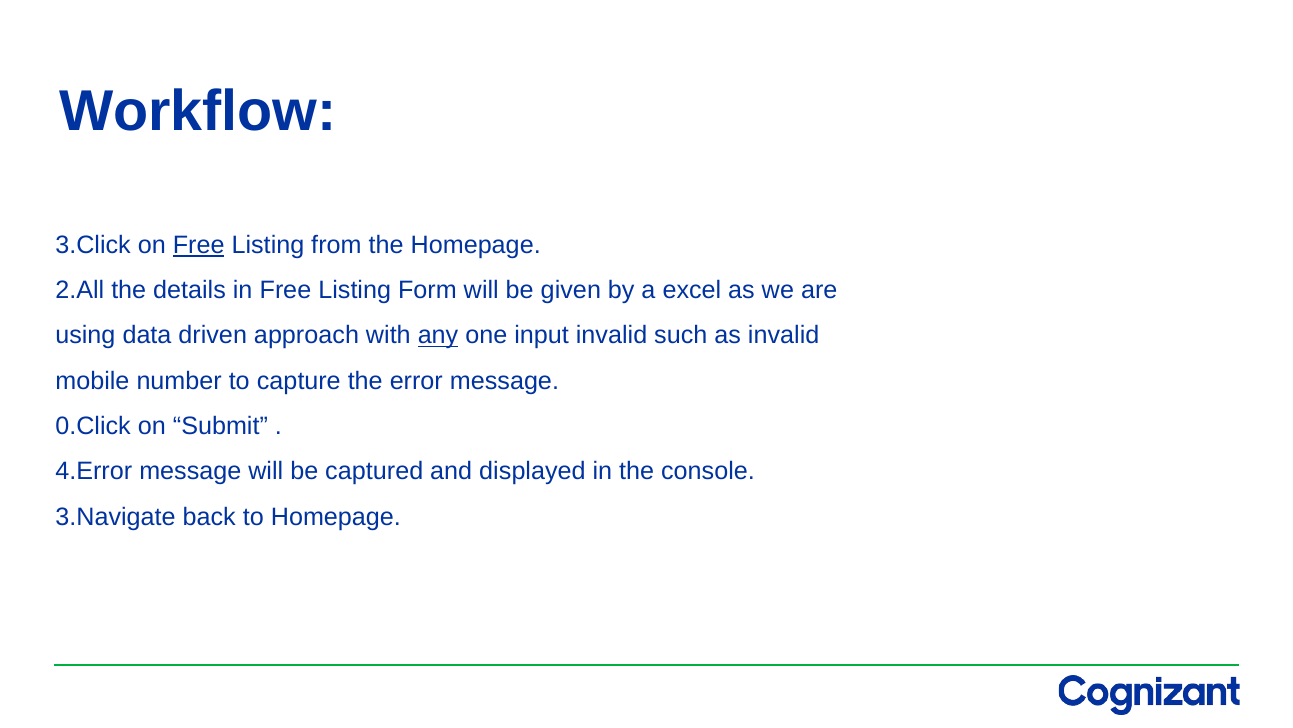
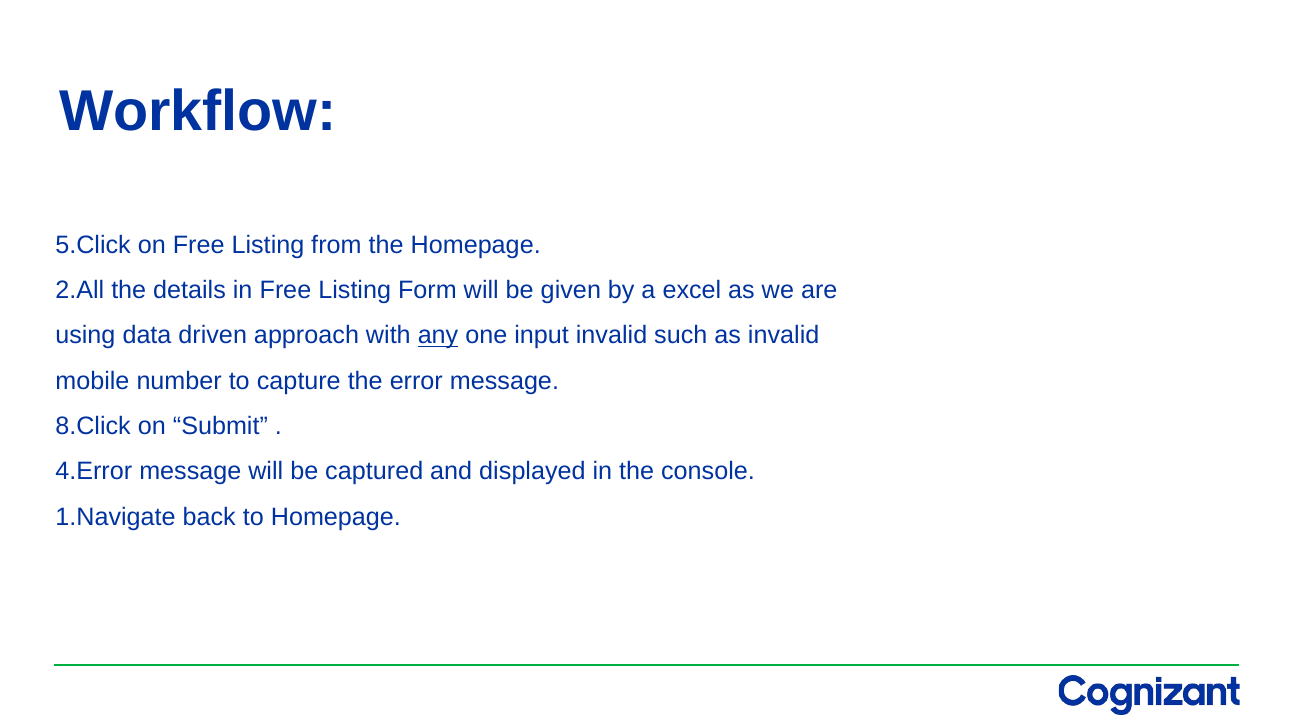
3.Click: 3.Click -> 5.Click
Free at (199, 245) underline: present -> none
0.Click: 0.Click -> 8.Click
3.Navigate: 3.Navigate -> 1.Navigate
